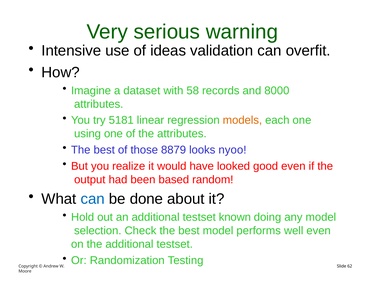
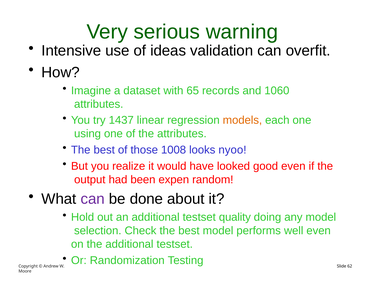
58: 58 -> 65
8000: 8000 -> 1060
5181: 5181 -> 1437
8879: 8879 -> 1008
based: based -> expen
can at (93, 199) colour: blue -> purple
known: known -> quality
